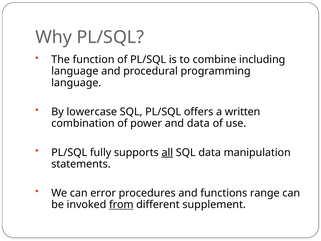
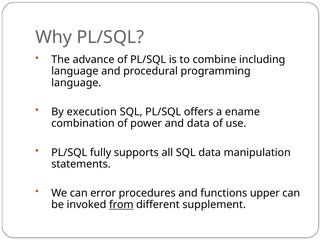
function: function -> advance
lowercase: lowercase -> execution
written: written -> ename
all underline: present -> none
range: range -> upper
